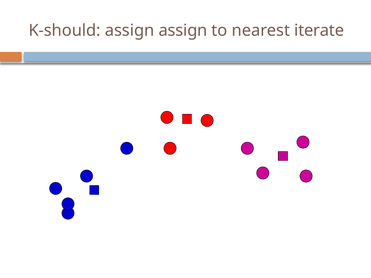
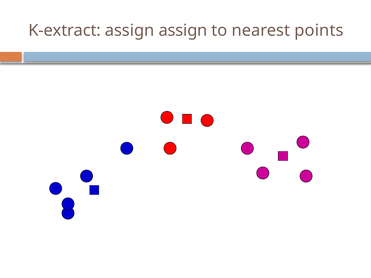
K-should: K-should -> K-extract
iterate: iterate -> points
